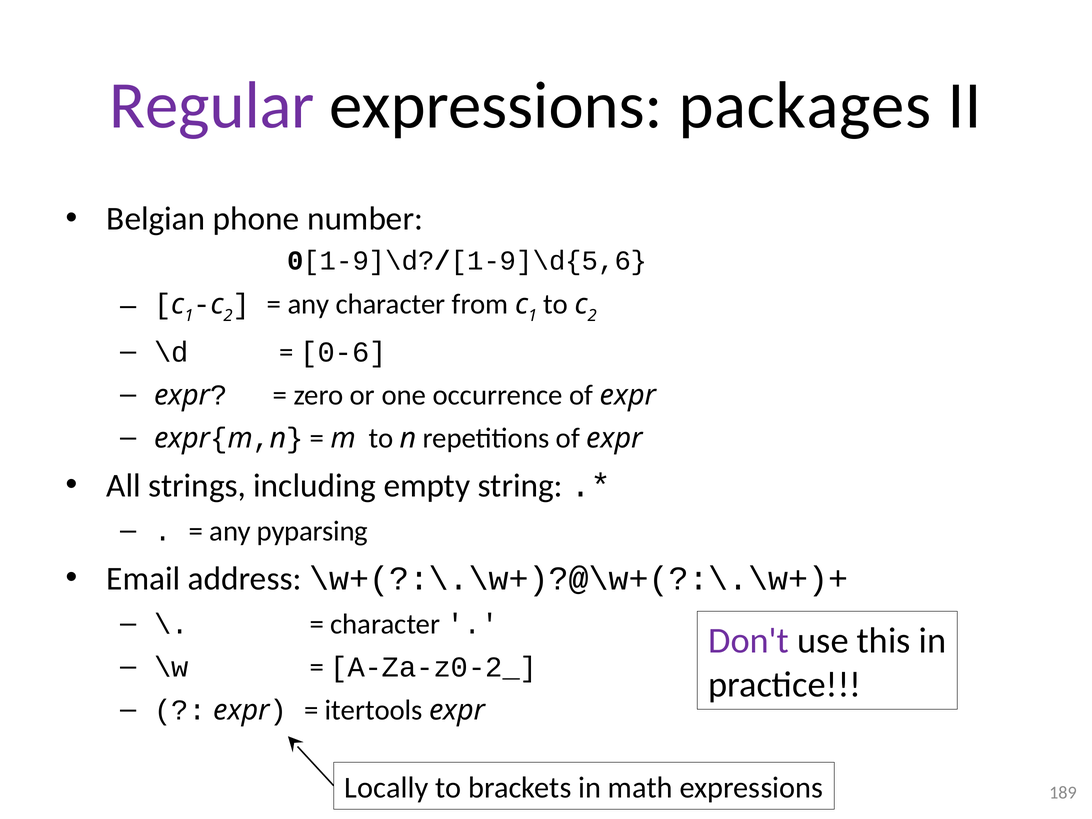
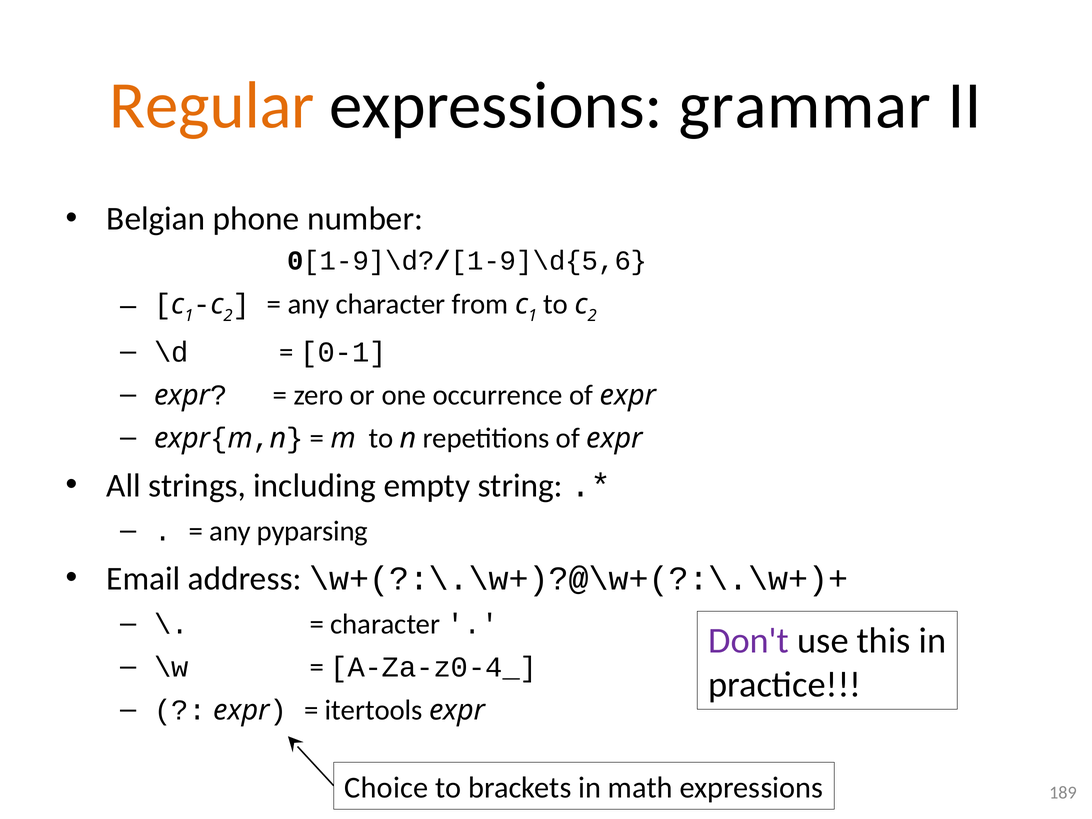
Regular colour: purple -> orange
packages: packages -> grammar
0-6: 0-6 -> 0-1
A-Za-z0-2_: A-Za-z0-2_ -> A-Za-z0-4_
Locally: Locally -> Choice
